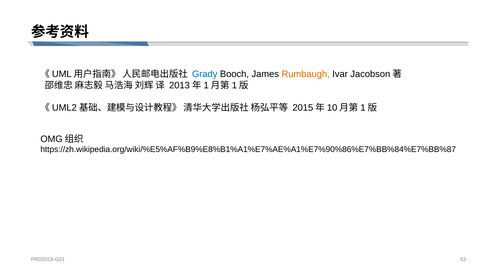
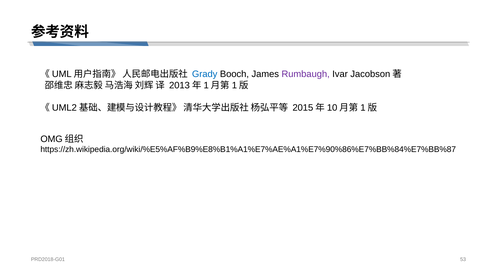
Rumbaugh colour: orange -> purple
